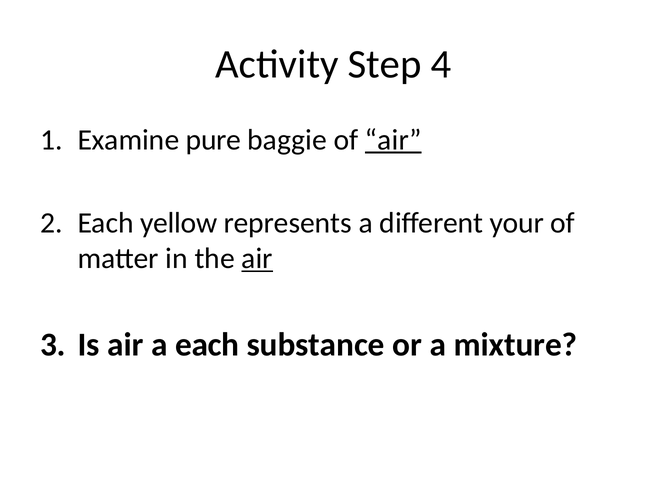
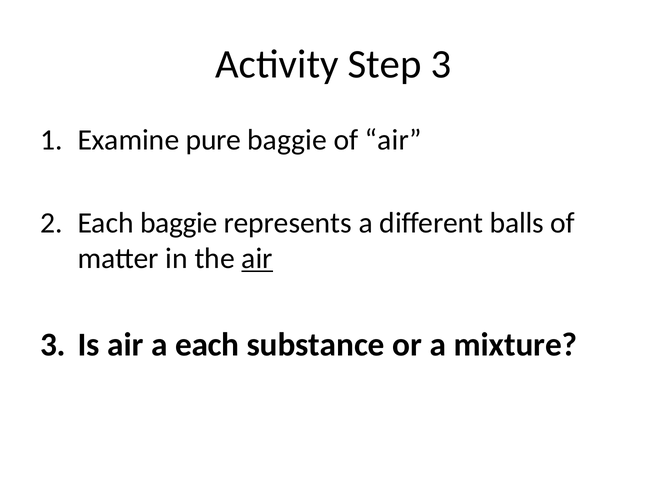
Step 4: 4 -> 3
air at (393, 140) underline: present -> none
Each yellow: yellow -> baggie
your: your -> balls
